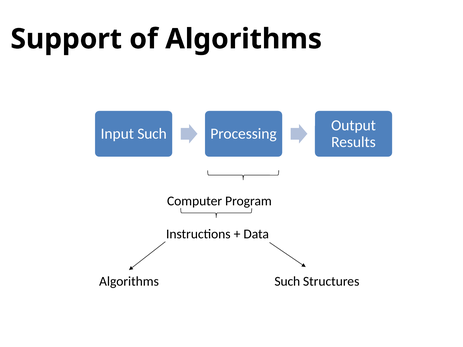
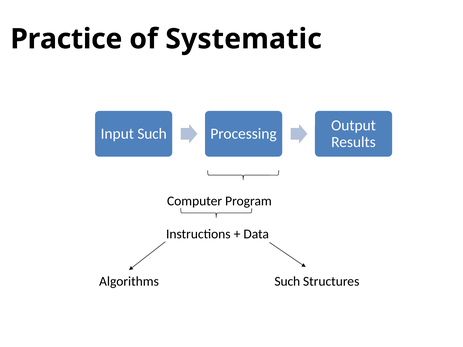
Support: Support -> Practice
of Algorithms: Algorithms -> Systematic
